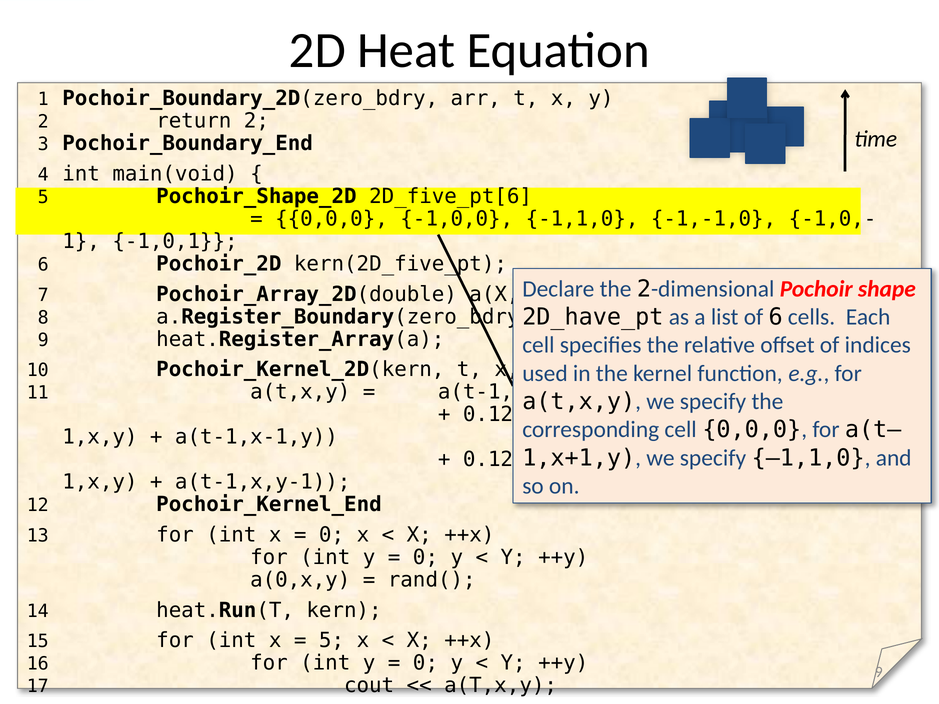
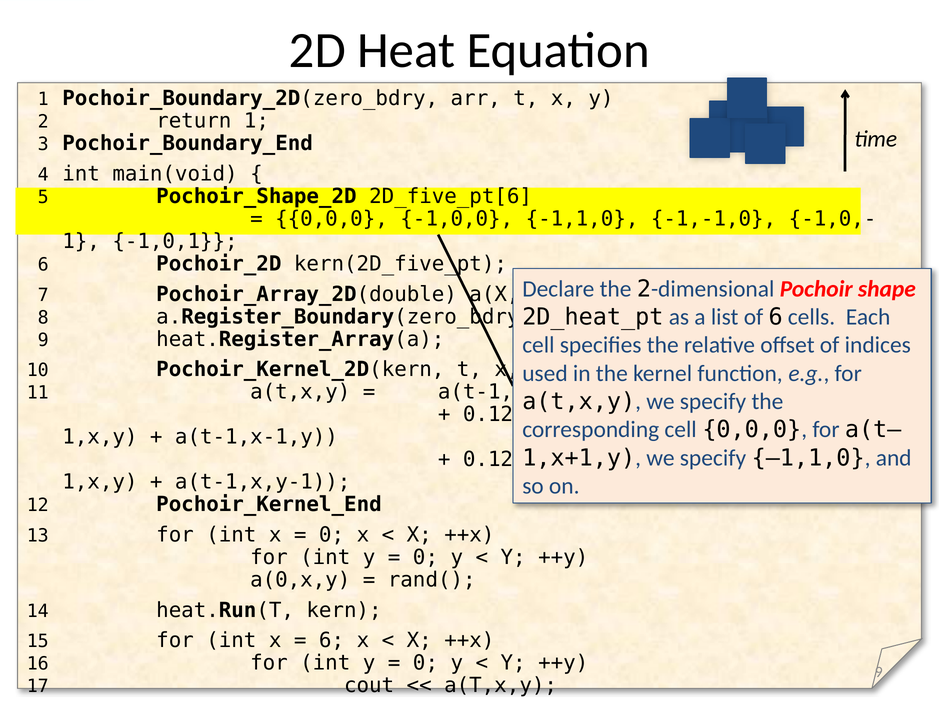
return 2: 2 -> 1
2D_have_pt: 2D_have_pt -> 2D_heat_pt
5 at (332, 641): 5 -> 6
